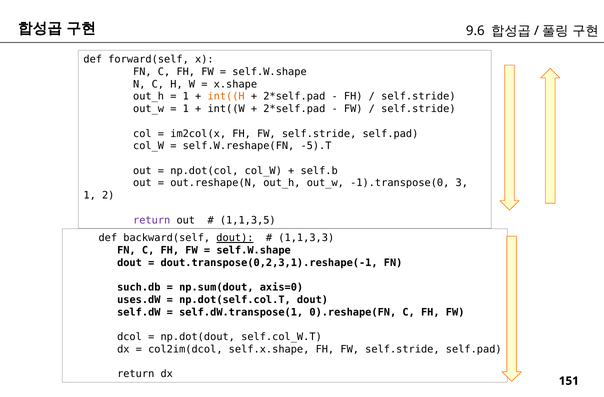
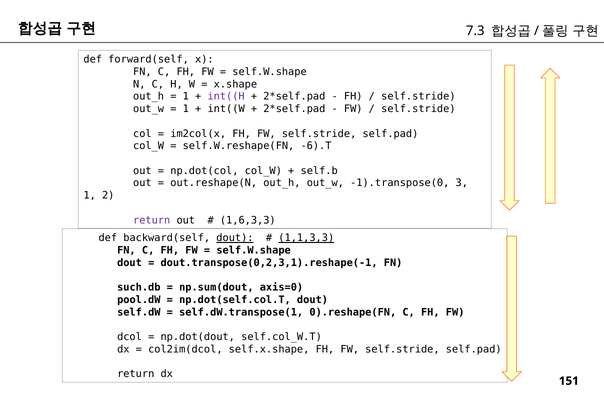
9.6: 9.6 -> 7.3
int((H colour: orange -> purple
-5).T: -5).T -> -6).T
1,1,3,5: 1,1,3,5 -> 1,6,3,3
1,1,3,3 underline: none -> present
uses.dW: uses.dW -> pool.dW
